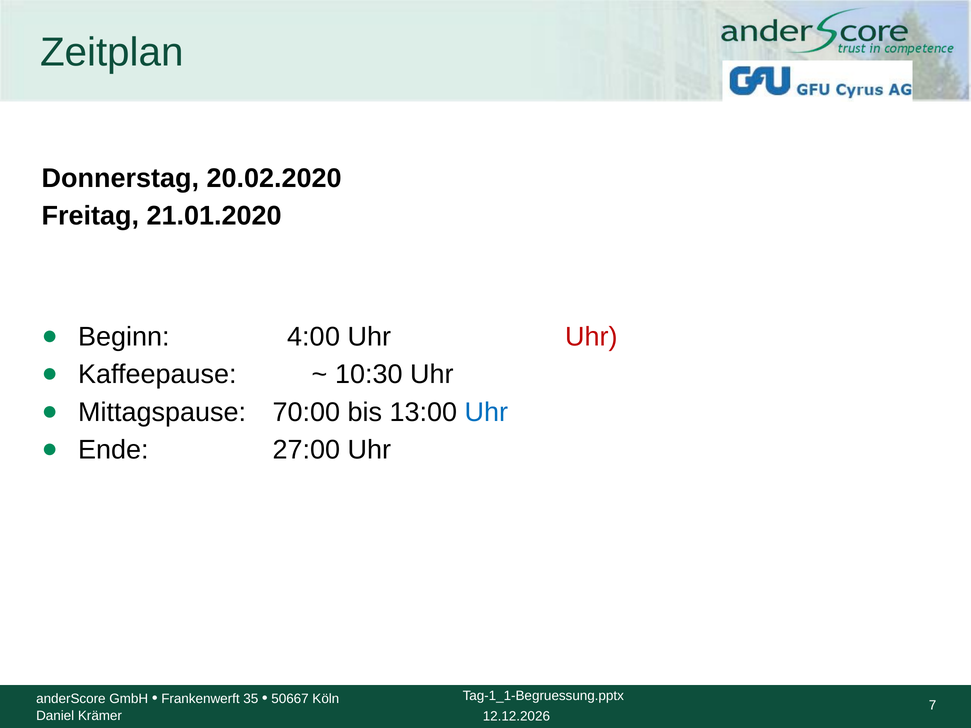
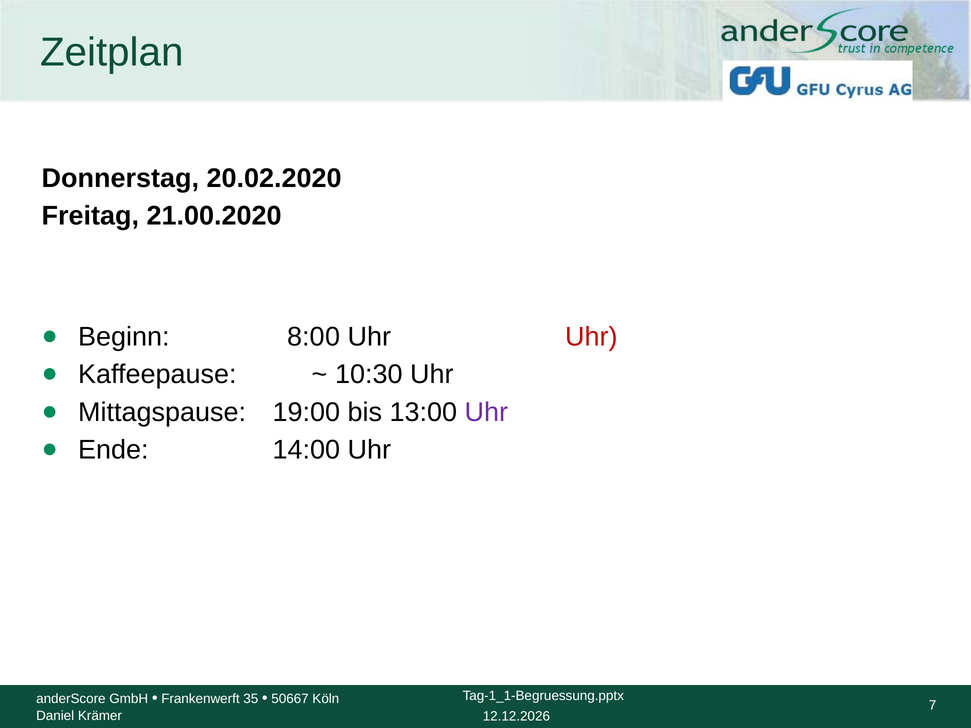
21.01.2020: 21.01.2020 -> 21.00.2020
4:00: 4:00 -> 8:00
70:00: 70:00 -> 19:00
Uhr at (486, 412) colour: blue -> purple
27:00: 27:00 -> 14:00
